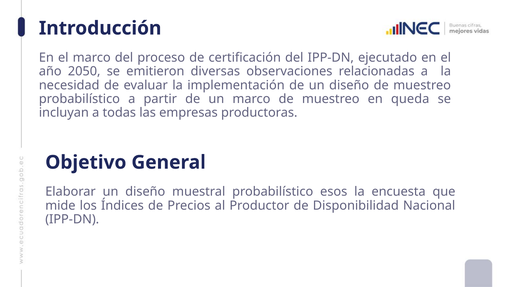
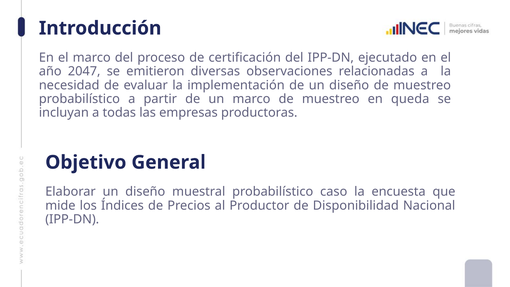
2050: 2050 -> 2047
esos: esos -> caso
